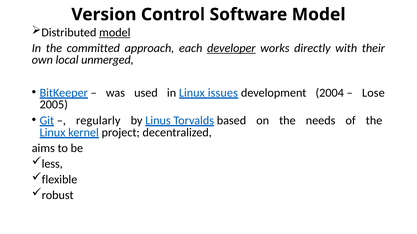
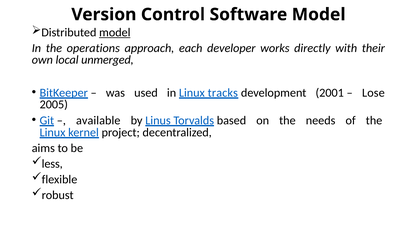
committed: committed -> operations
developer underline: present -> none
issues: issues -> tracks
2004: 2004 -> 2001
regularly: regularly -> available
